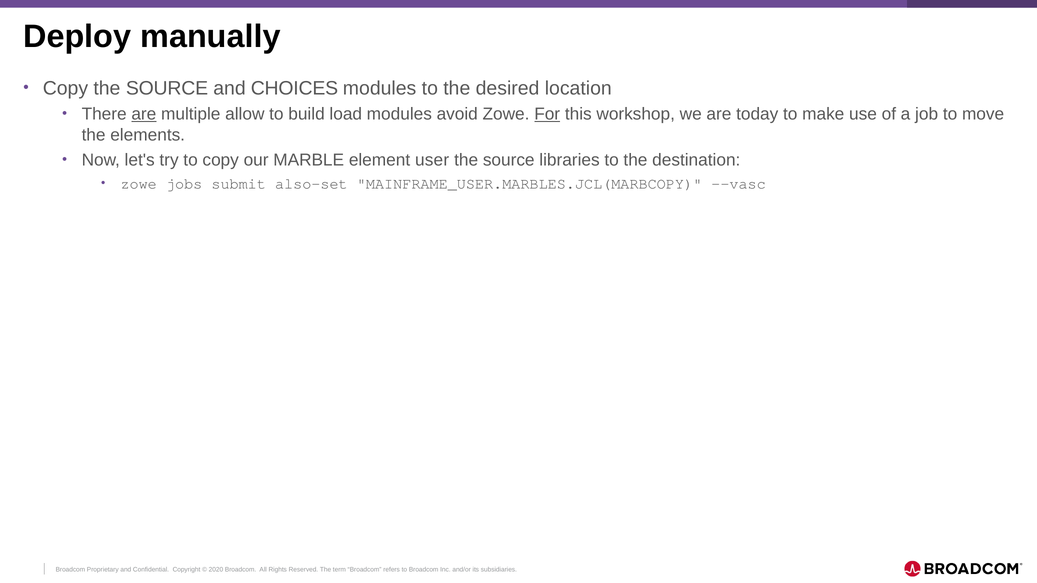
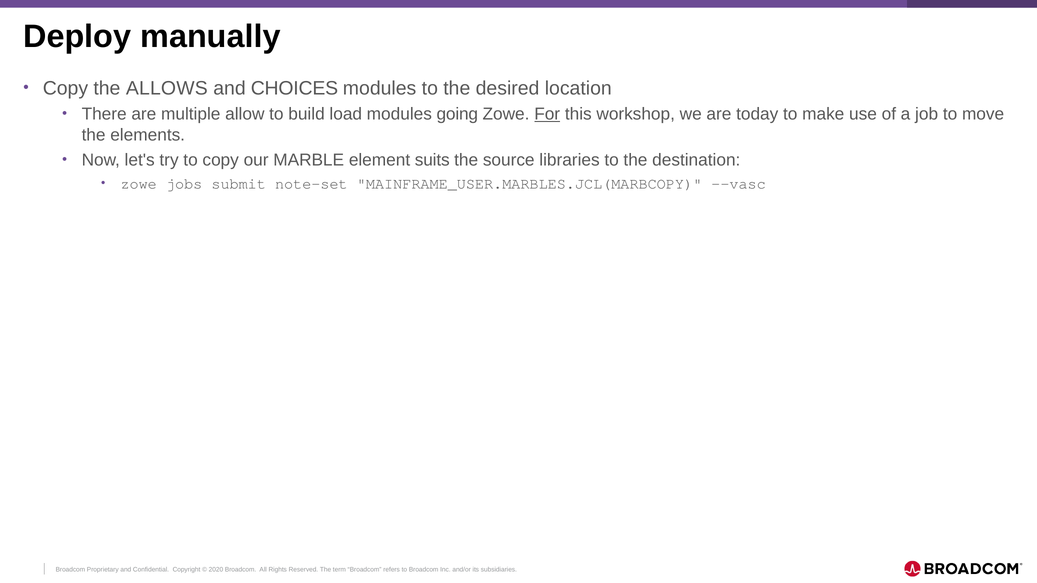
Copy the SOURCE: SOURCE -> ALLOWS
are at (144, 114) underline: present -> none
avoid: avoid -> going
user: user -> suits
also-set: also-set -> note-set
